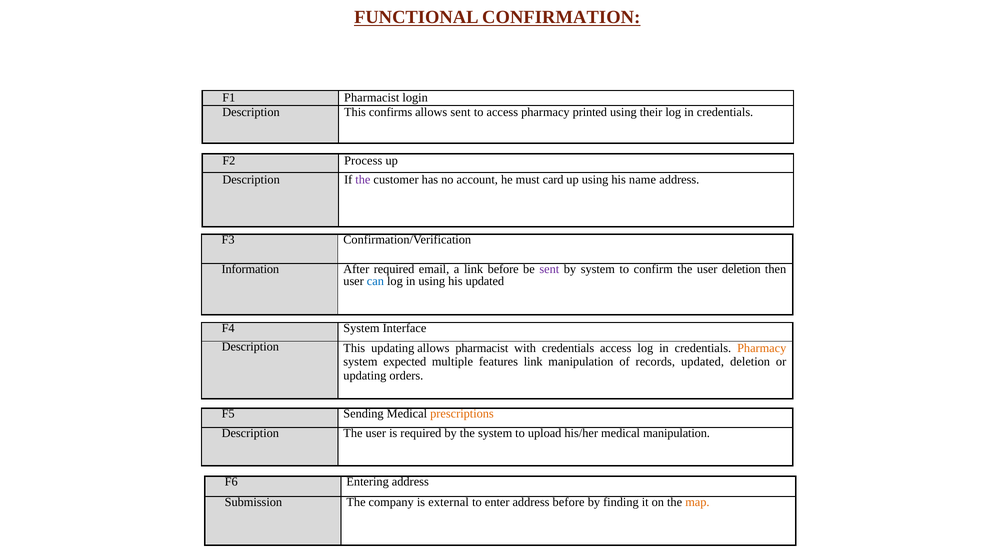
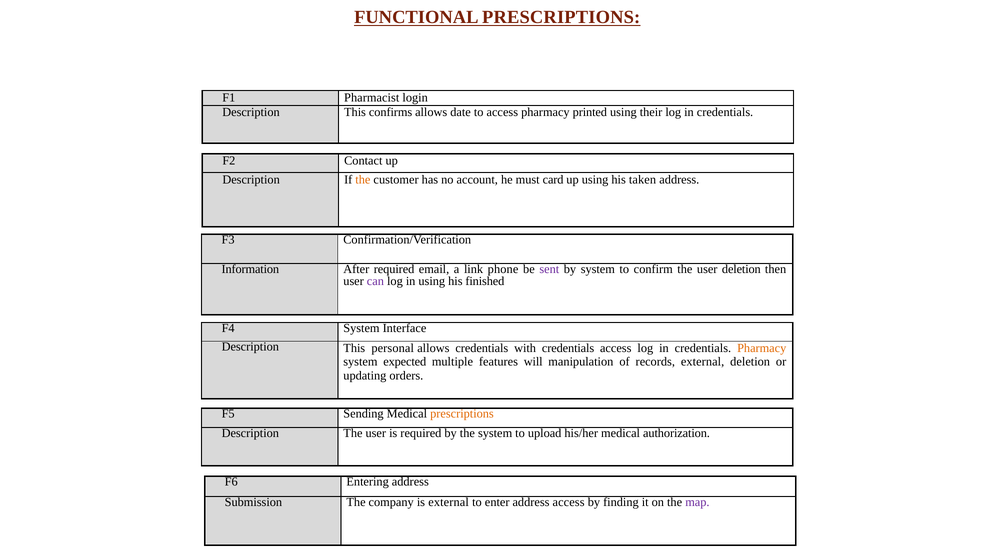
FUNCTIONAL CONFIRMATION: CONFIRMATION -> PRESCRIPTIONS
allows sent: sent -> date
Process: Process -> Contact
the at (363, 180) colour: purple -> orange
name: name -> taken
link before: before -> phone
can colour: blue -> purple
his updated: updated -> finished
This updating: updating -> personal
allows pharmacist: pharmacist -> credentials
features link: link -> will
records updated: updated -> external
medical manipulation: manipulation -> authorization
address before: before -> access
map colour: orange -> purple
